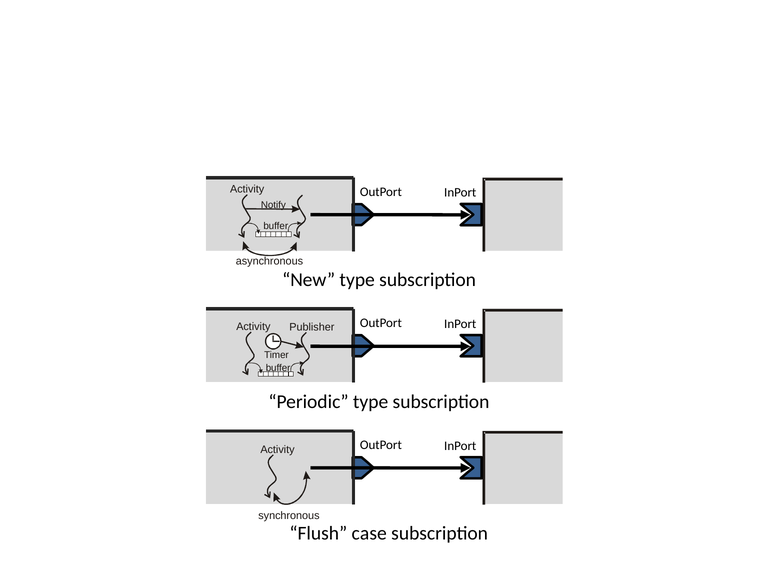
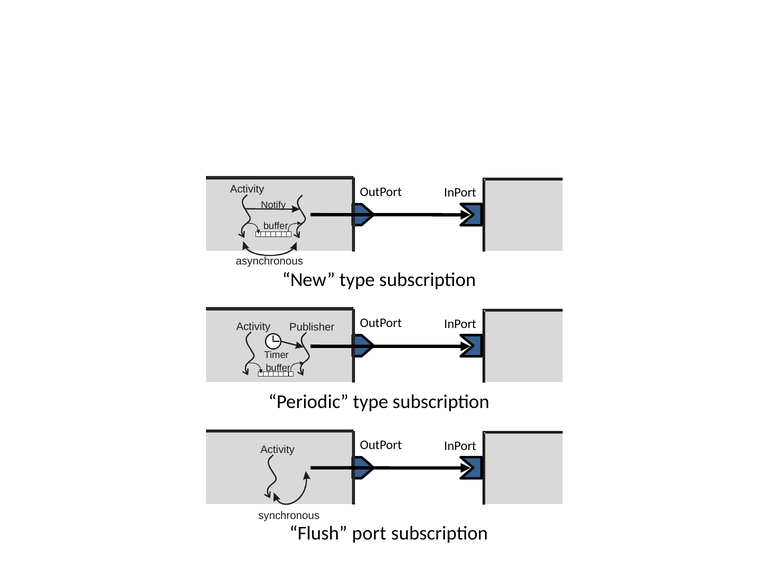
case: case -> port
